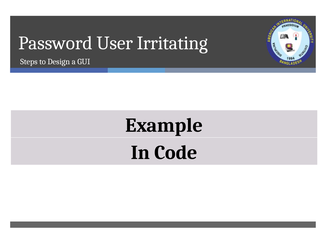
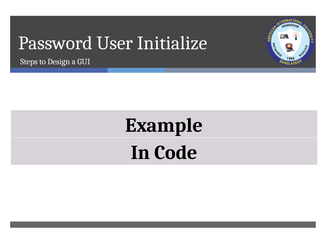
Irritating: Irritating -> Initialize
